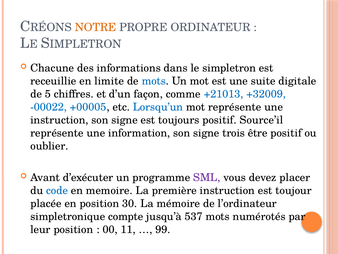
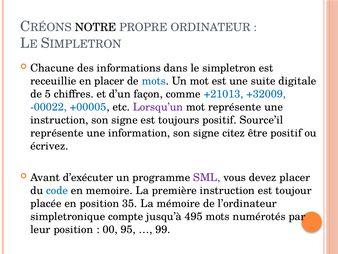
NOTRE colour: orange -> black
en limite: limite -> placer
Lorsqu’un colour: blue -> purple
trois: trois -> citez
oublier: oublier -> écrivez
30: 30 -> 35
537: 537 -> 495
11: 11 -> 95
